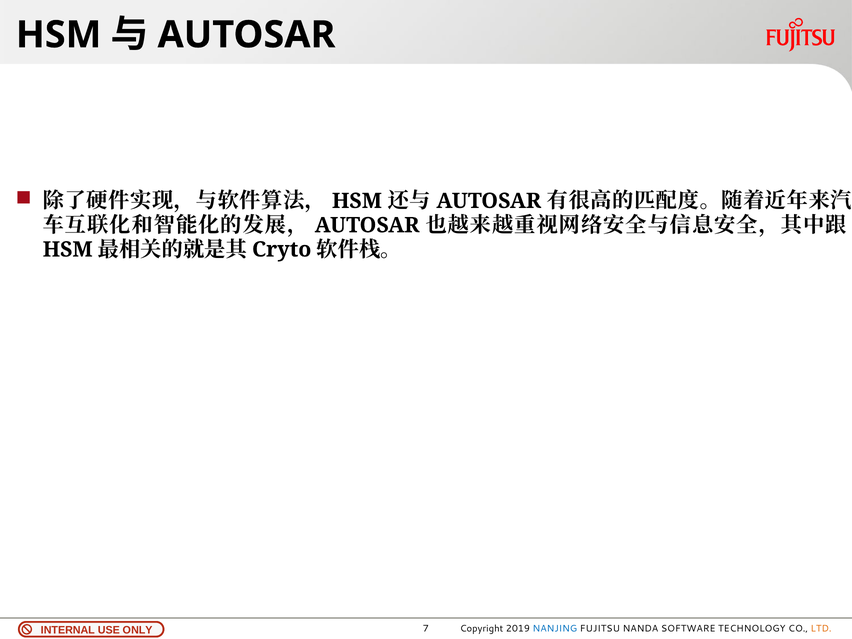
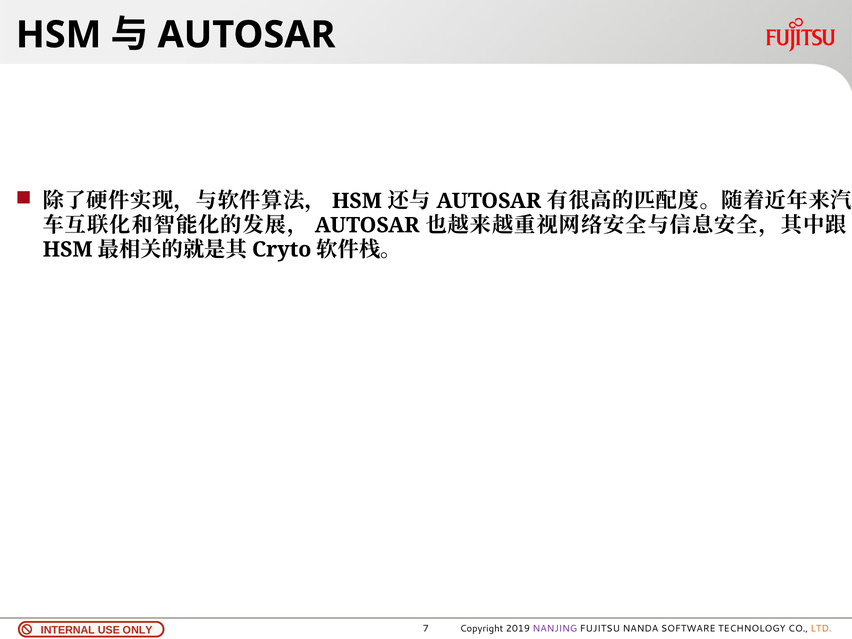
NANJING colour: blue -> purple
